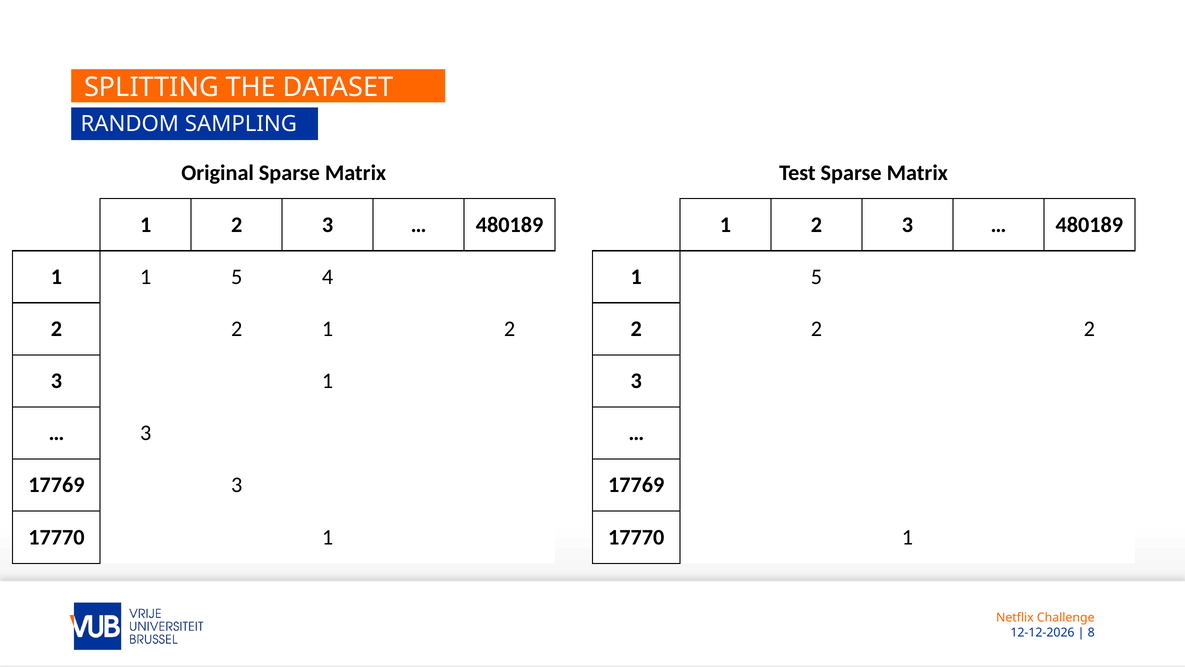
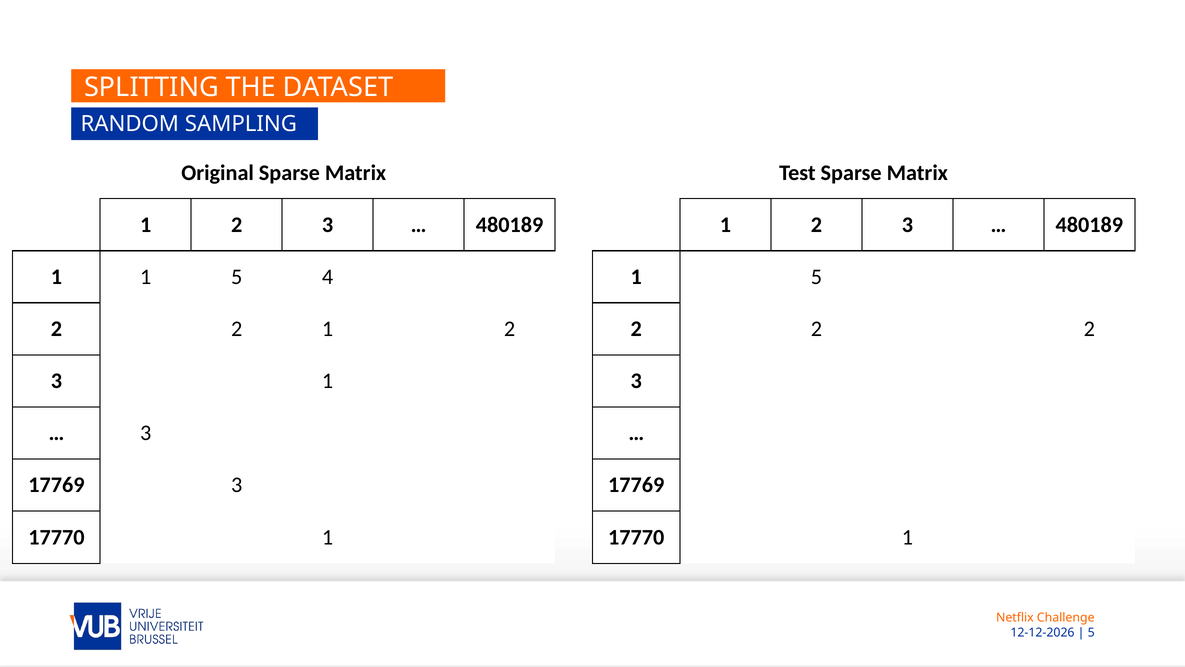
8 at (1091, 632): 8 -> 5
